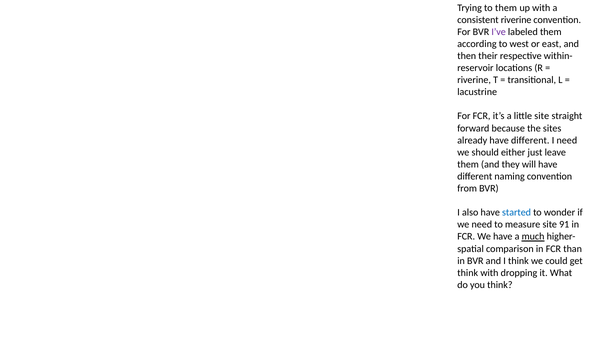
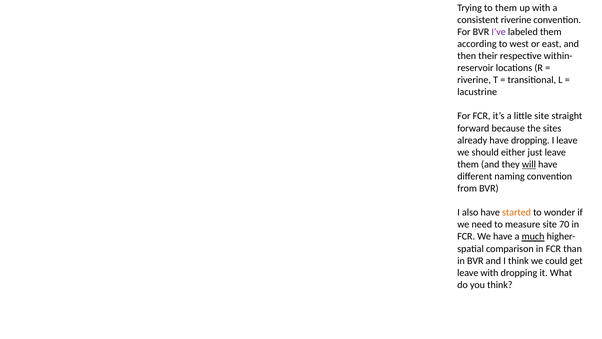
already have different: different -> dropping
I need: need -> leave
will underline: none -> present
started colour: blue -> orange
91: 91 -> 70
think at (468, 272): think -> leave
